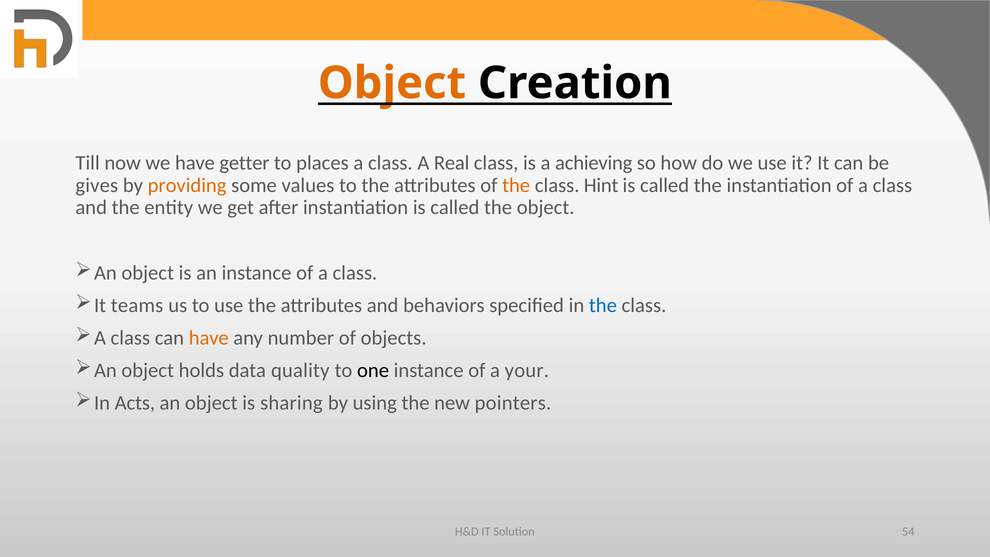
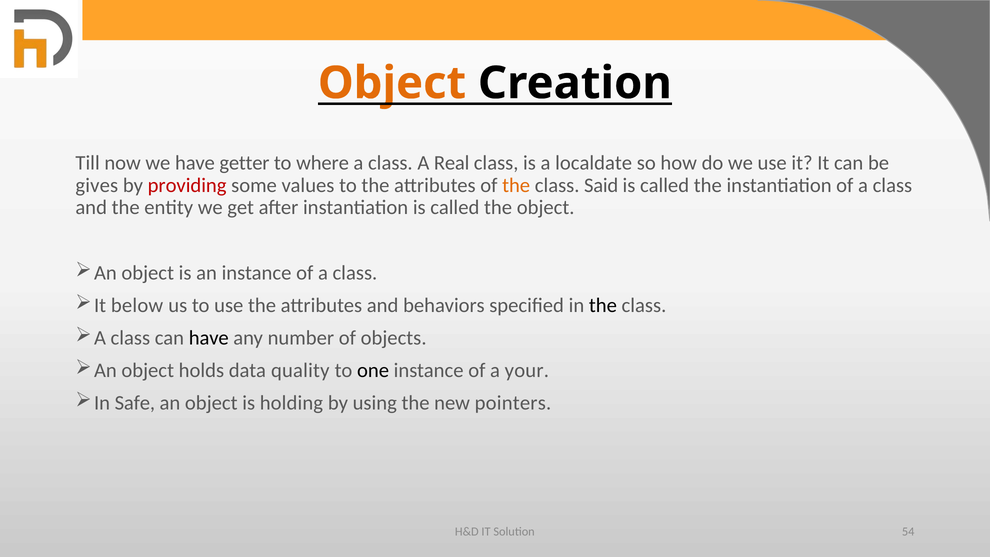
places: places -> where
achieving: achieving -> localdate
providing colour: orange -> red
Hint: Hint -> Said
teams: teams -> below
the at (603, 305) colour: blue -> black
have at (209, 338) colour: orange -> black
Acts: Acts -> Safe
sharing: sharing -> holding
